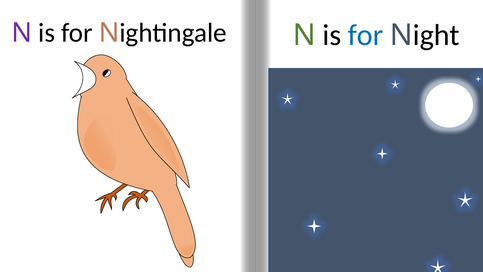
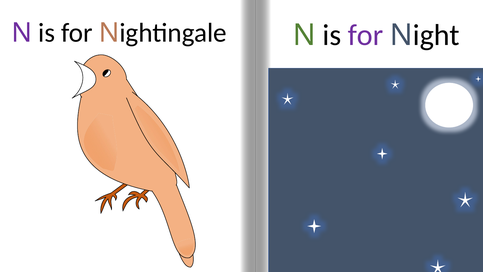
for at (366, 35) colour: blue -> purple
